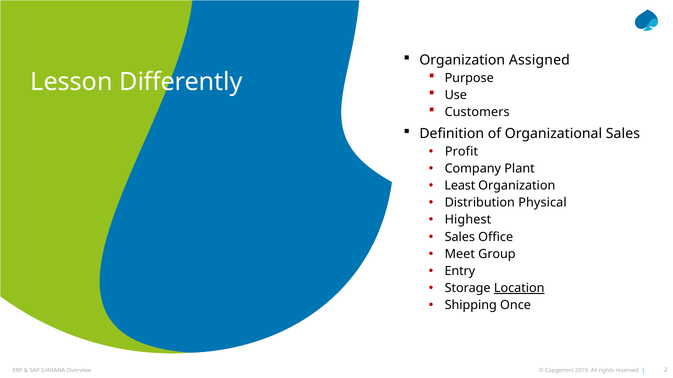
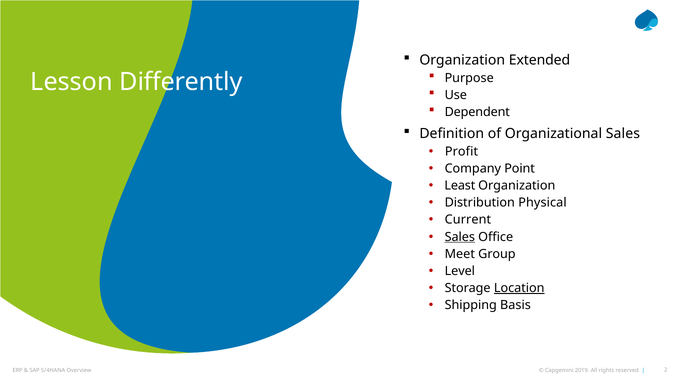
Assigned: Assigned -> Extended
Customers: Customers -> Dependent
Plant: Plant -> Point
Highest: Highest -> Current
Sales at (460, 237) underline: none -> present
Entry: Entry -> Level
Once: Once -> Basis
